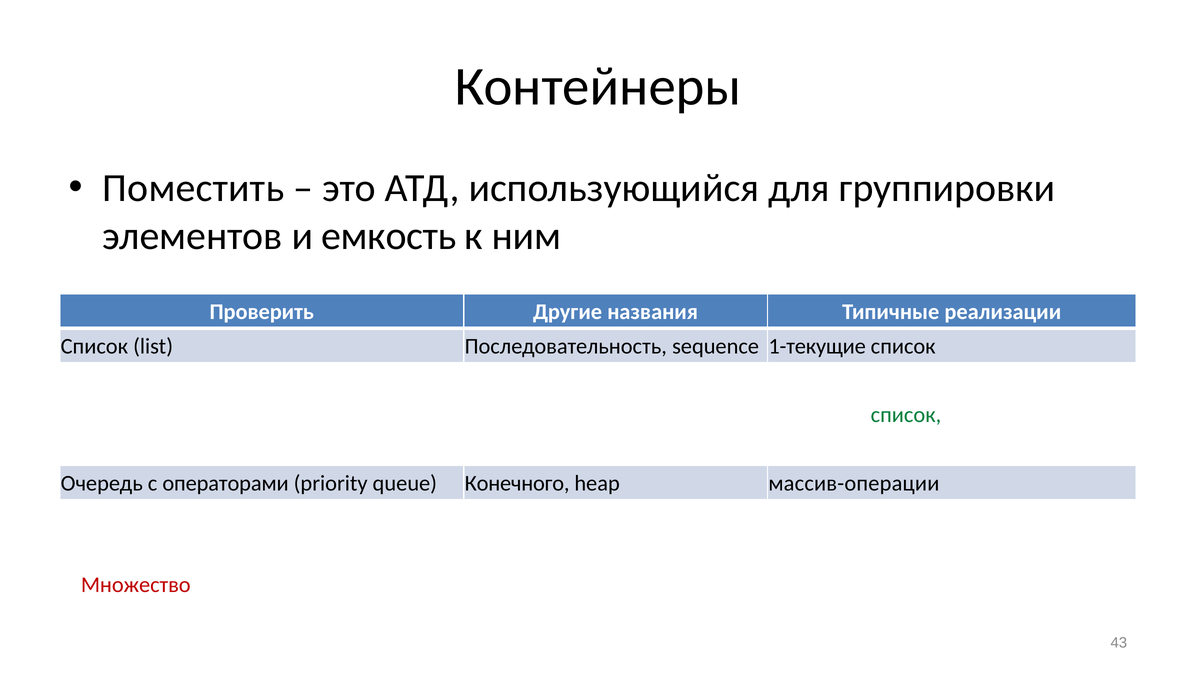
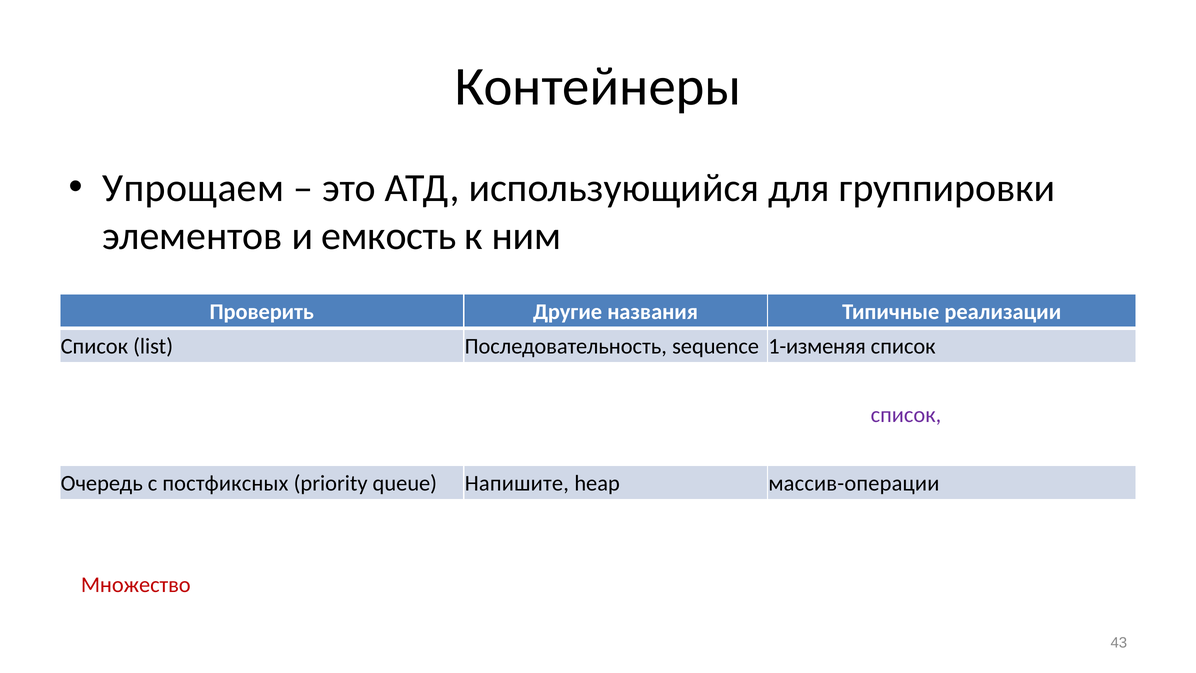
Поместить: Поместить -> Упрощаем
1-текущие: 1-текущие -> 1-изменяя
список at (906, 415) colour: green -> purple
операторами: операторами -> постфиксных
Конечного: Конечного -> Напишите
